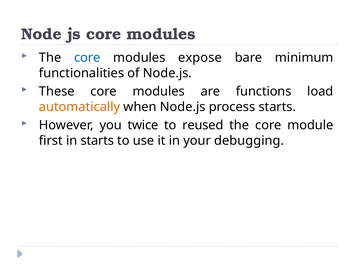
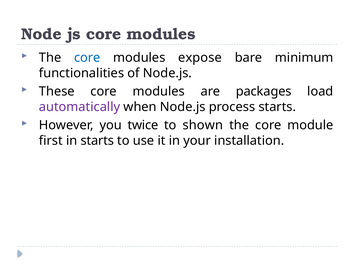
functions: functions -> packages
automatically colour: orange -> purple
reused: reused -> shown
debugging: debugging -> installation
